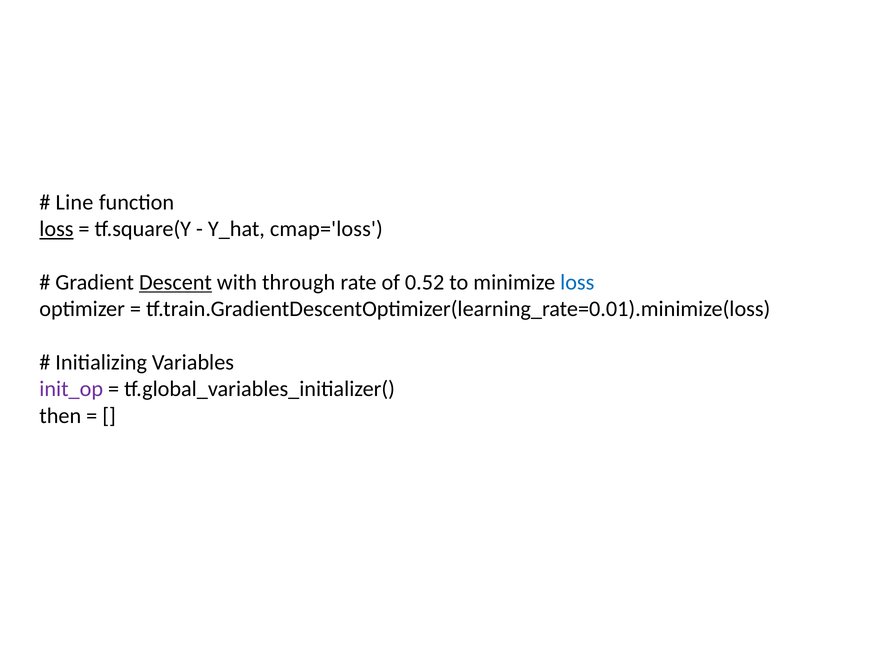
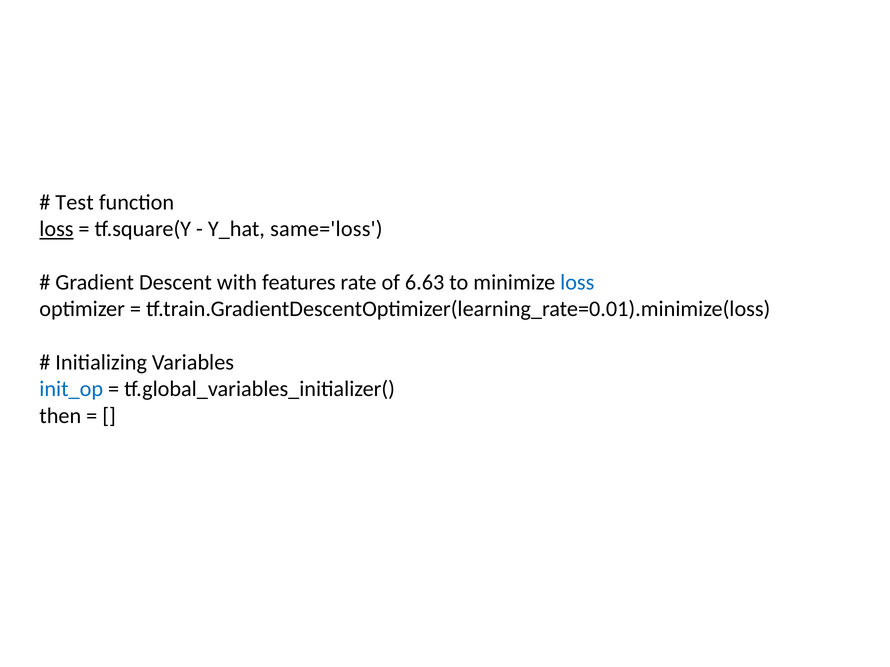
Line: Line -> Test
cmap='loss: cmap='loss -> same='loss
Descent underline: present -> none
through: through -> features
0.52: 0.52 -> 6.63
init_op colour: purple -> blue
